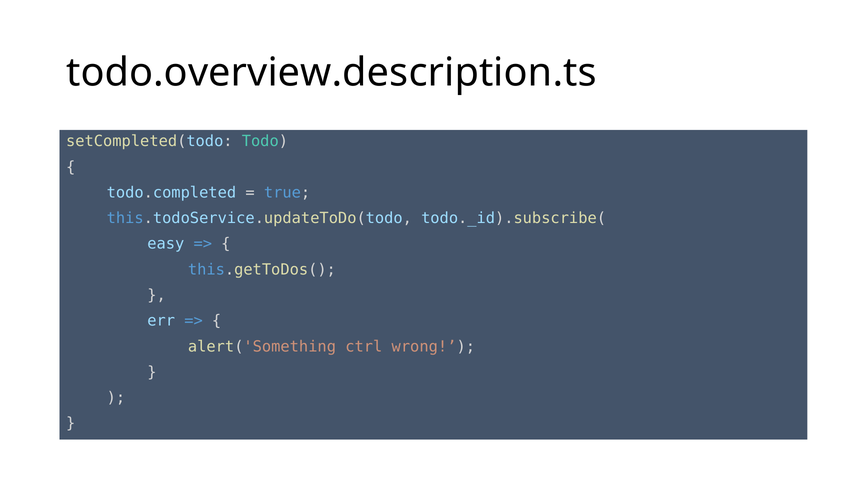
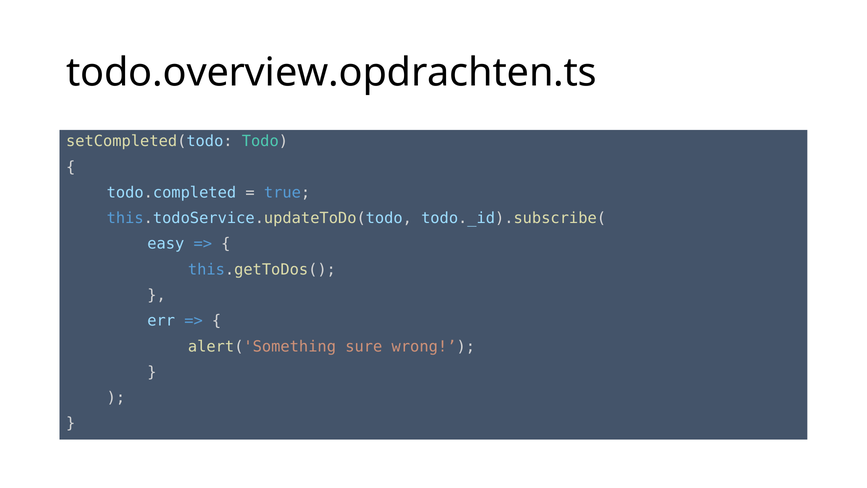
todo.overview.description.ts: todo.overview.description.ts -> todo.overview.opdrachten.ts
ctrl: ctrl -> sure
